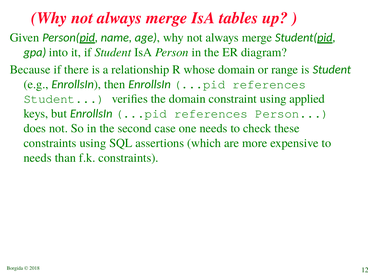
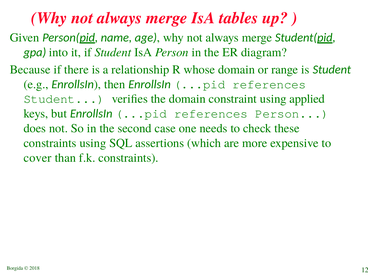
needs at (38, 158): needs -> cover
